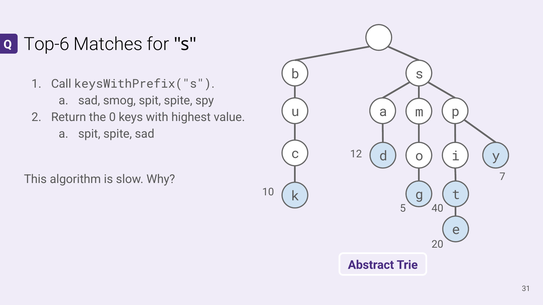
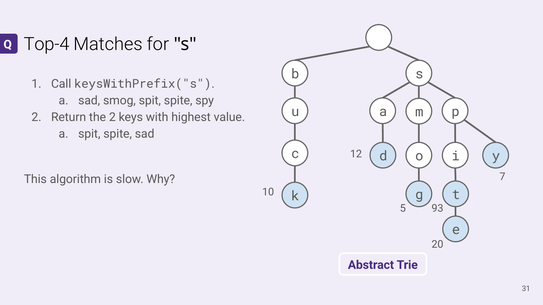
Top-6: Top-6 -> Top-4
the 0: 0 -> 2
40: 40 -> 93
